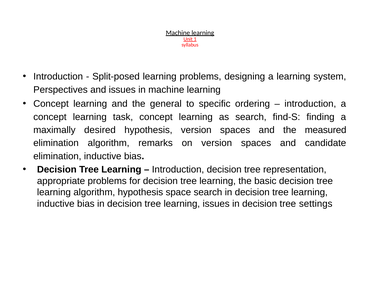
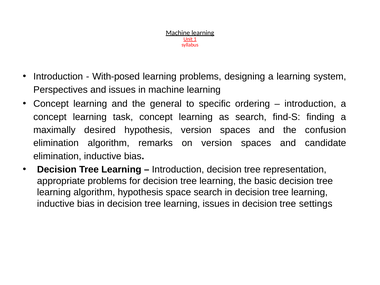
Split-posed: Split-posed -> With-posed
measured: measured -> confusion
